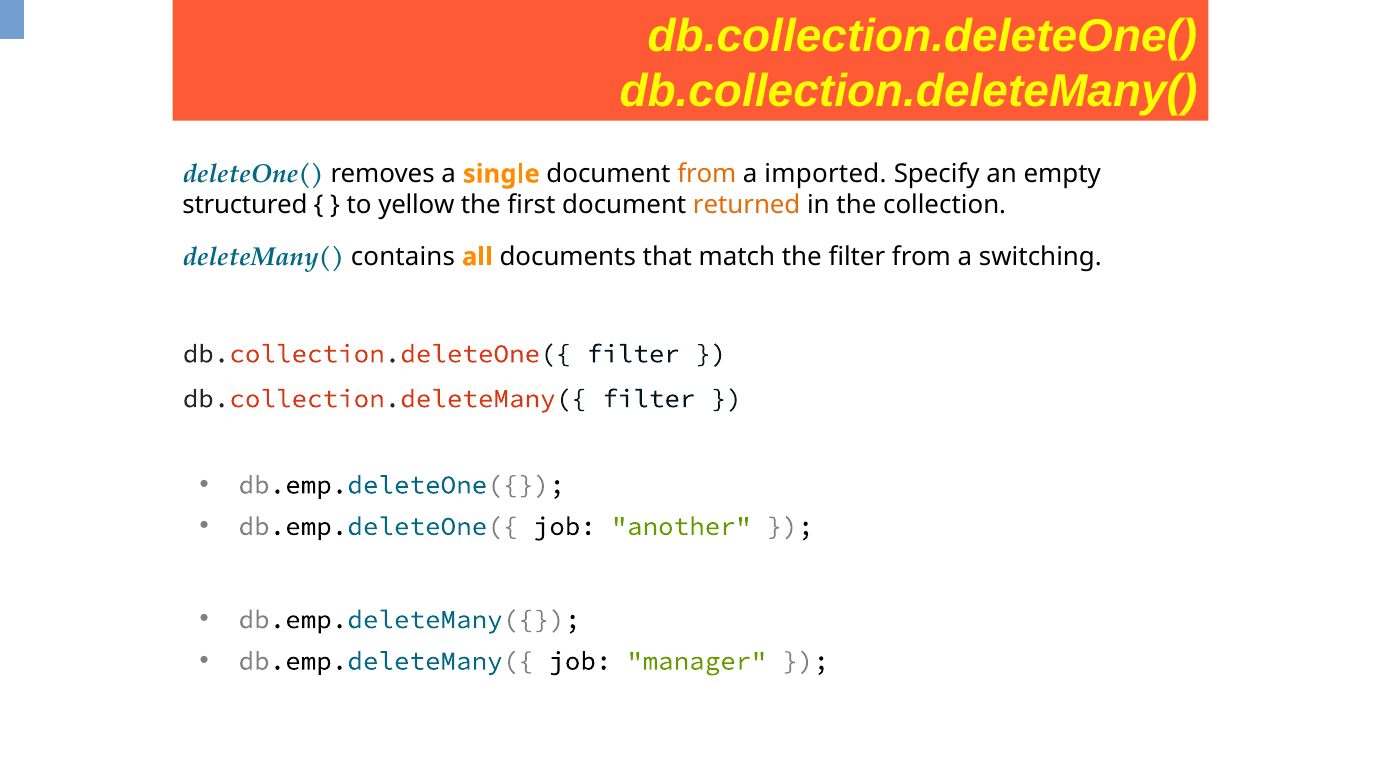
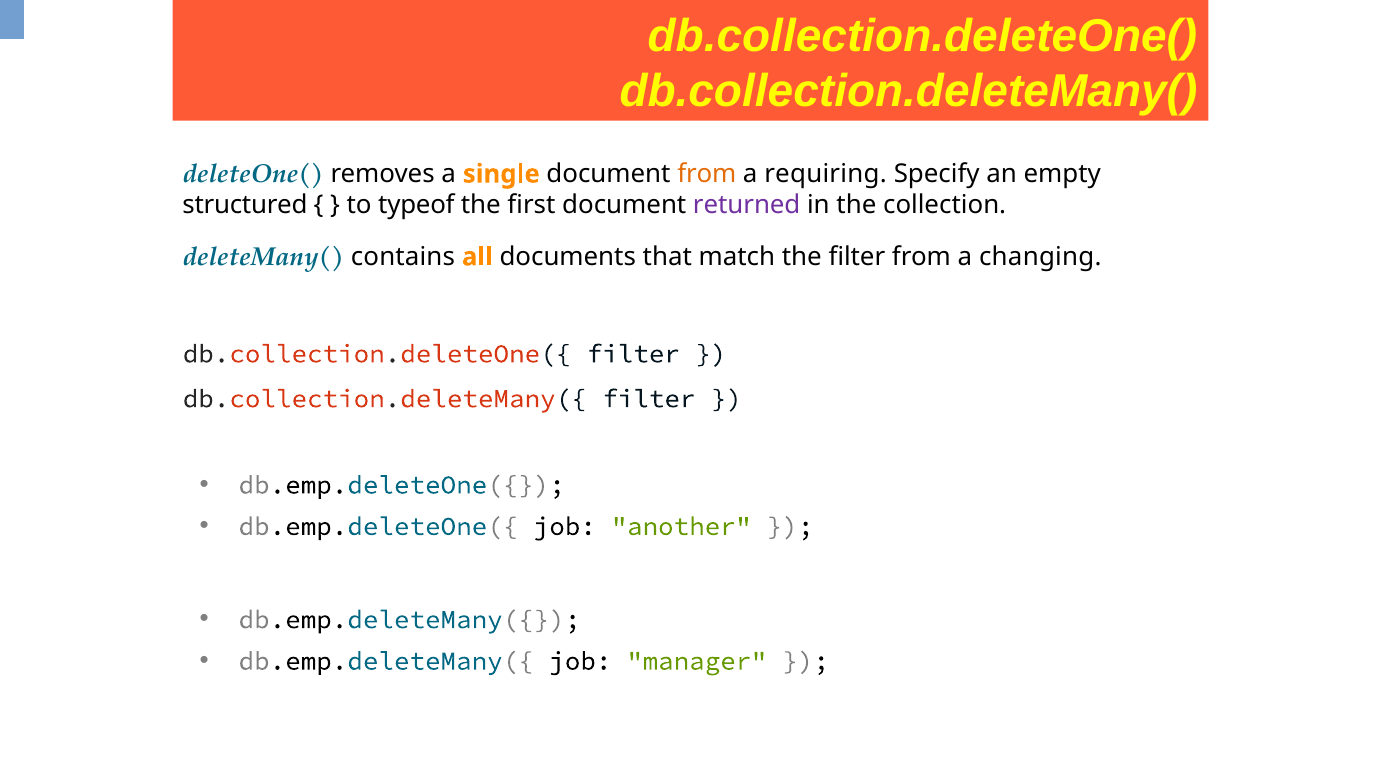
imported: imported -> requiring
yellow: yellow -> typeof
returned colour: orange -> purple
switching: switching -> changing
